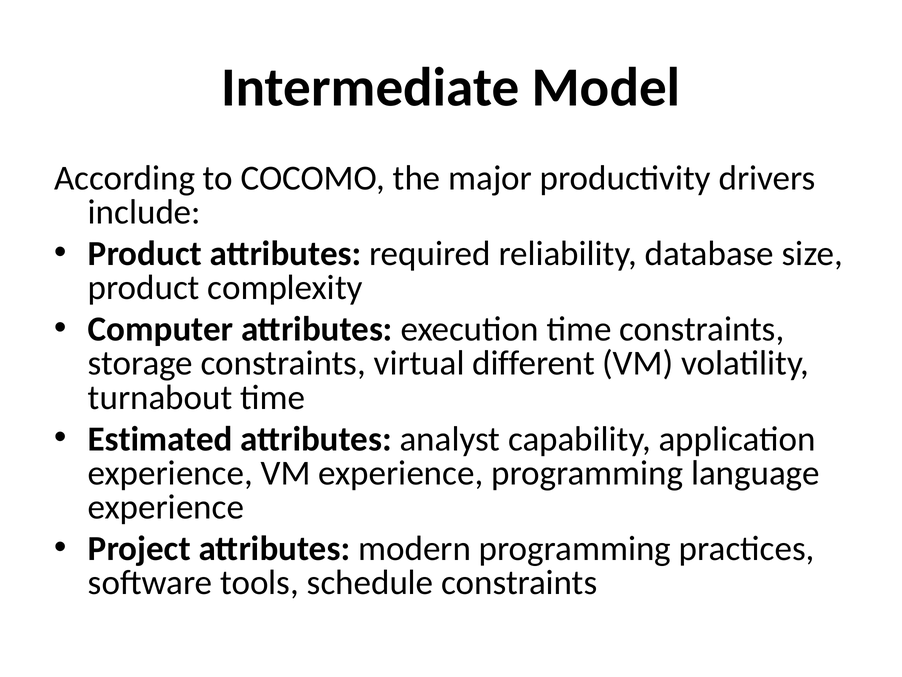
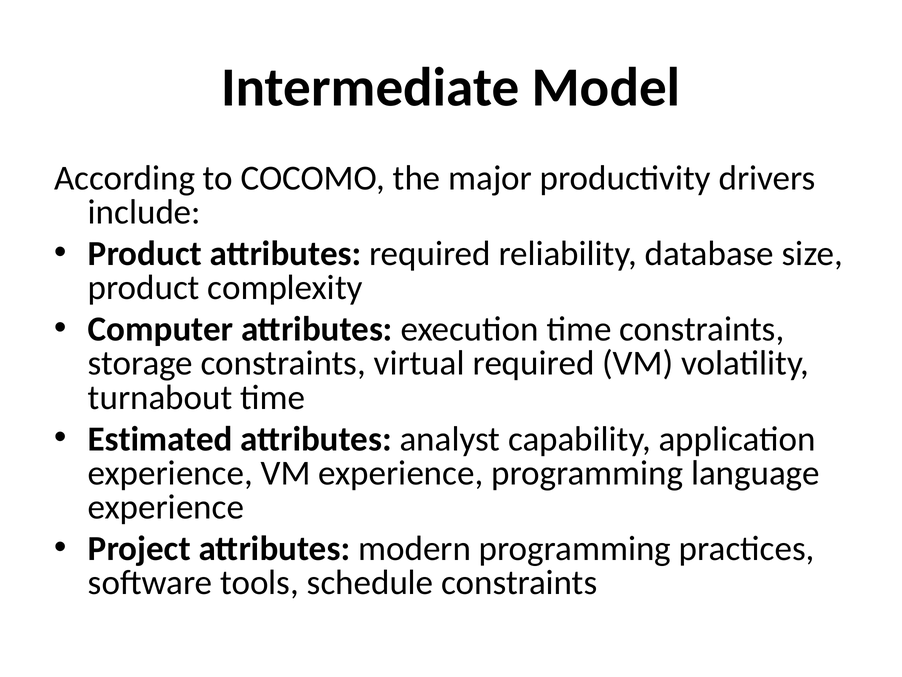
virtual different: different -> required
